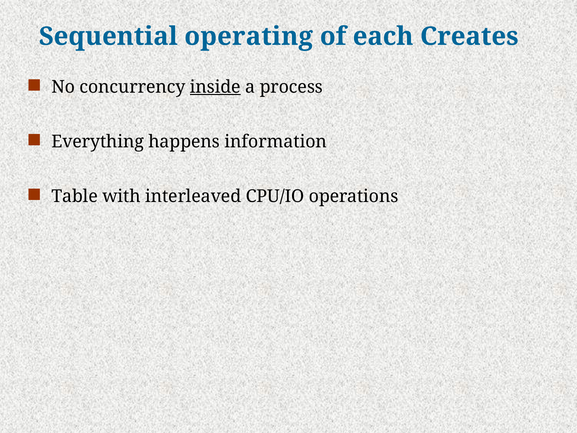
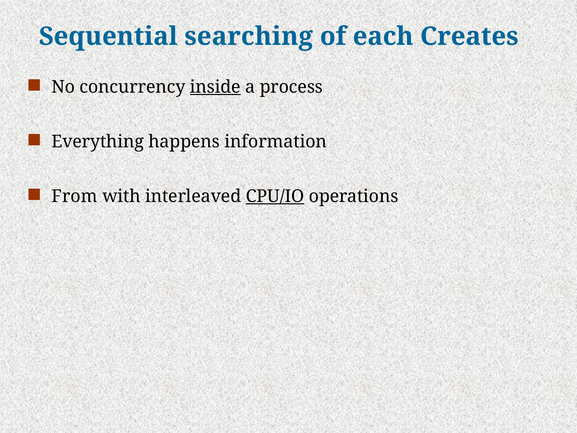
operating: operating -> searching
Table: Table -> From
CPU/IO underline: none -> present
